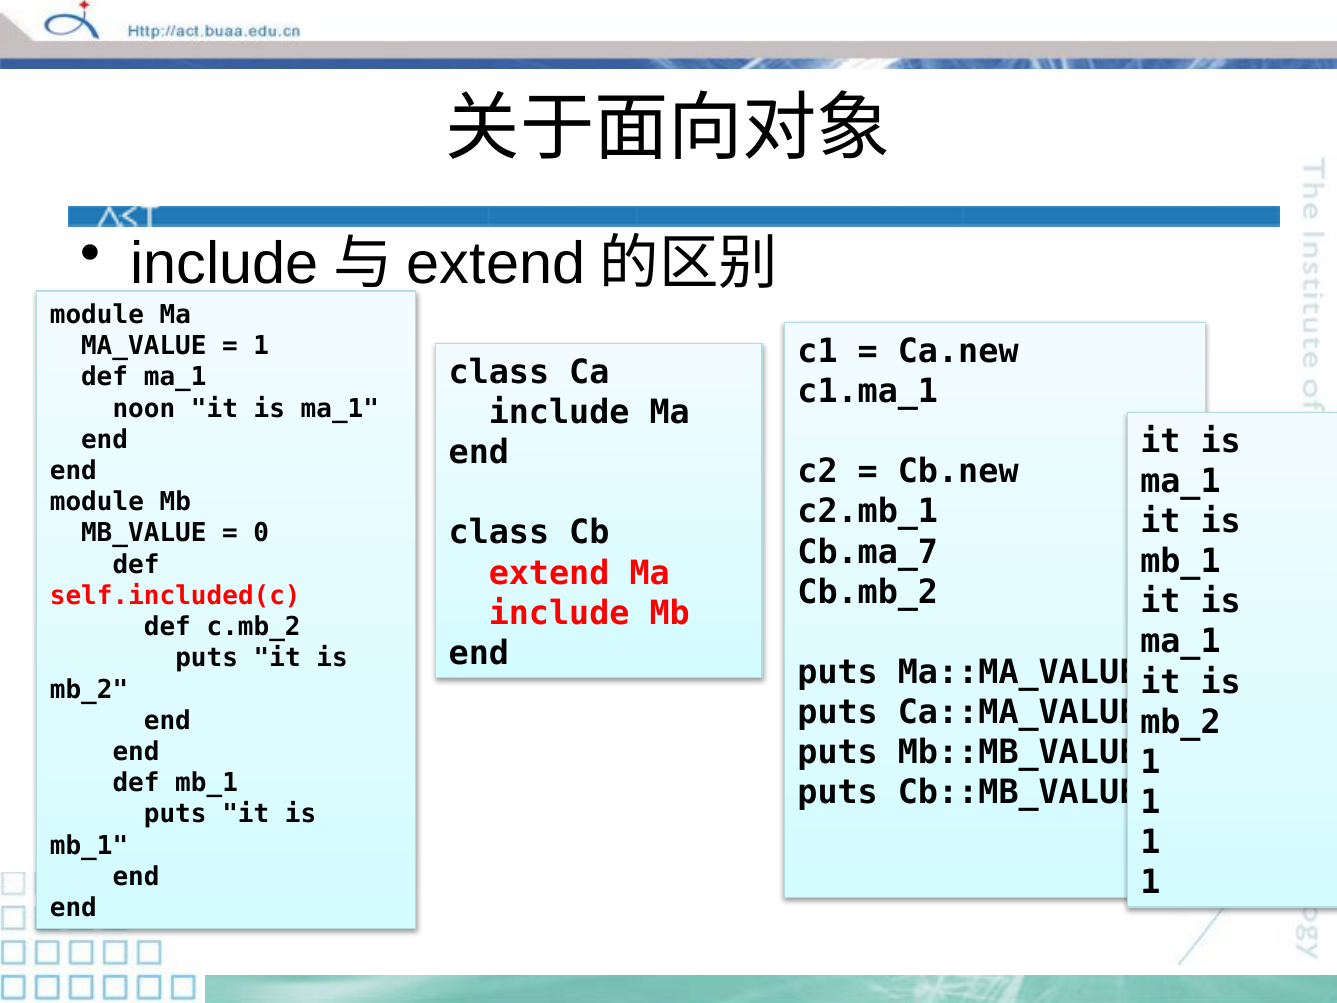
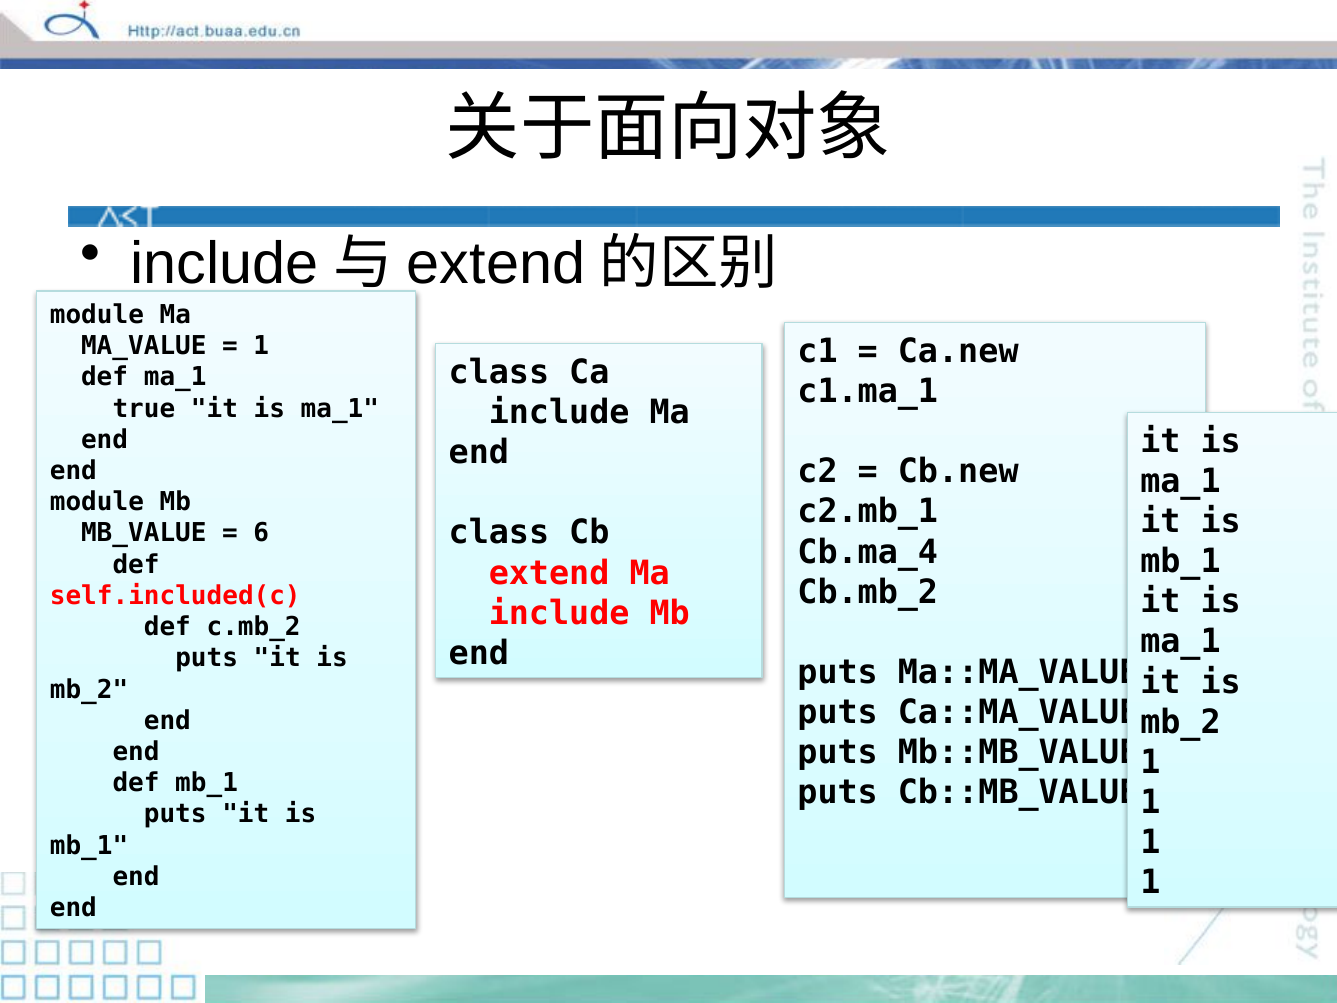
noon: noon -> true
0: 0 -> 6
Cb.ma_7: Cb.ma_7 -> Cb.ma_4
